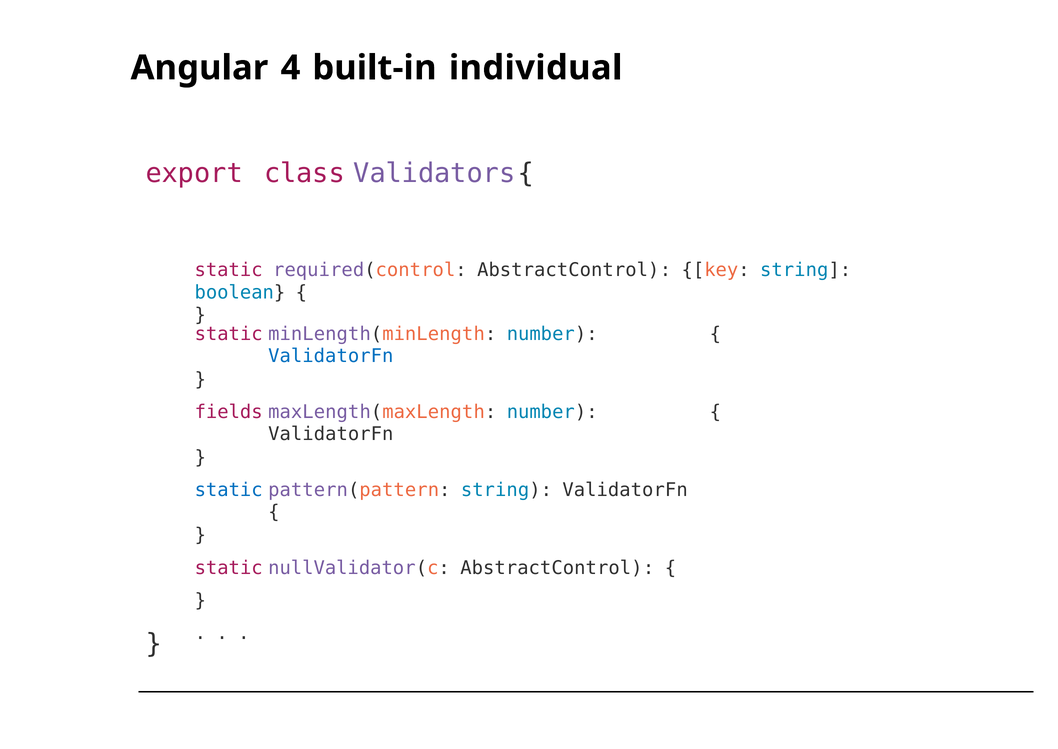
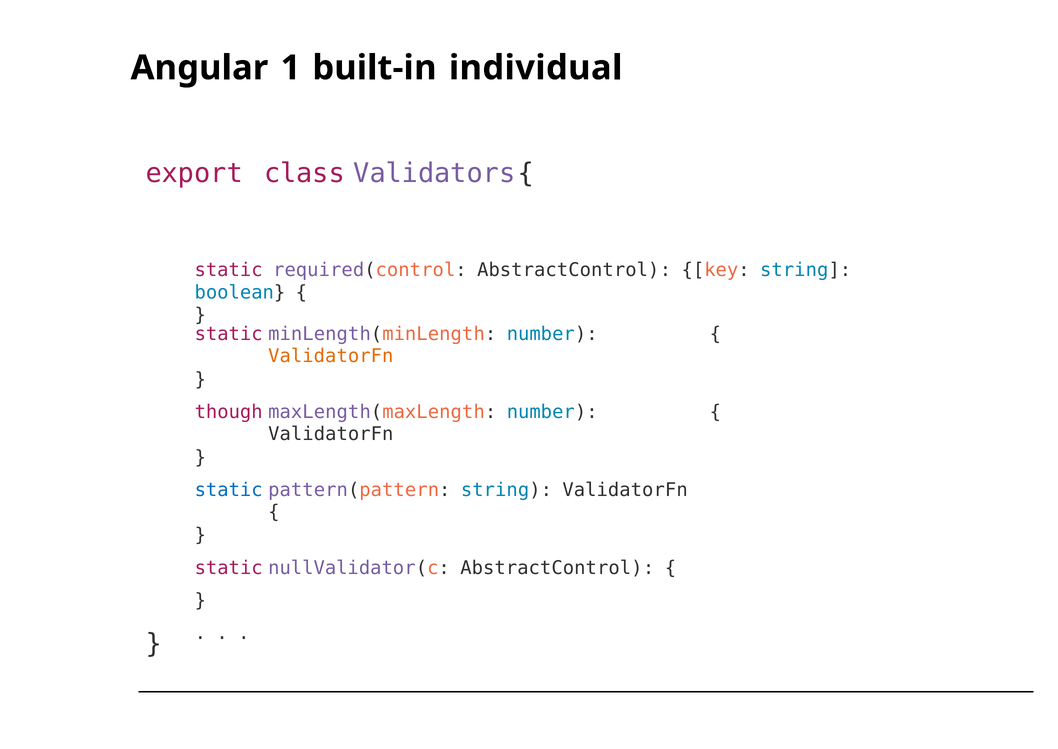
4: 4 -> 1
ValidatorFn at (331, 356) colour: blue -> orange
fields: fields -> though
